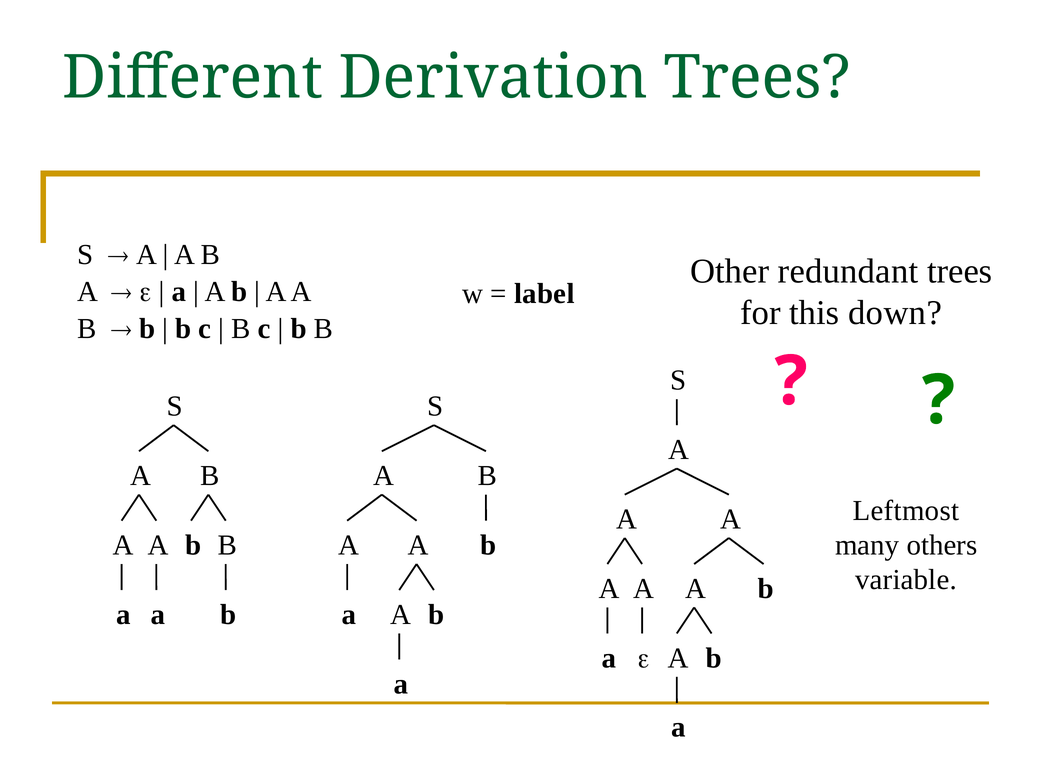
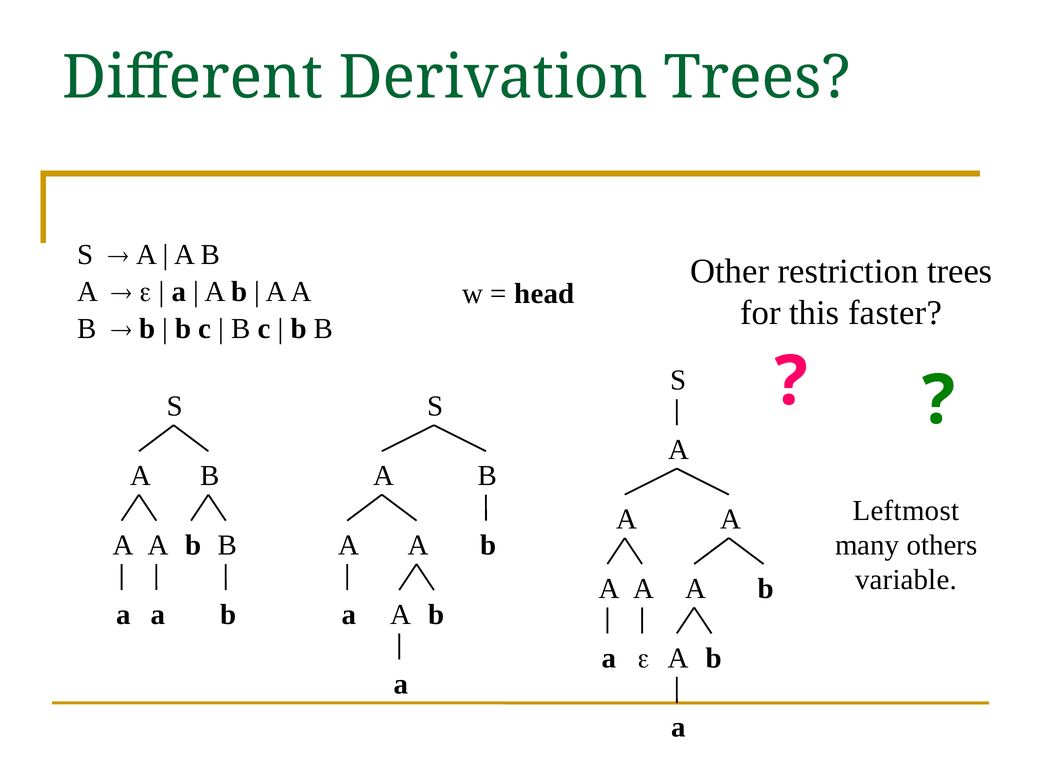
redundant: redundant -> restriction
label: label -> head
down: down -> faster
